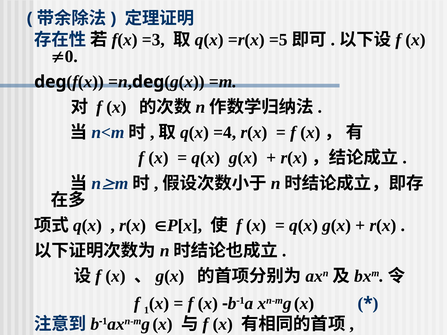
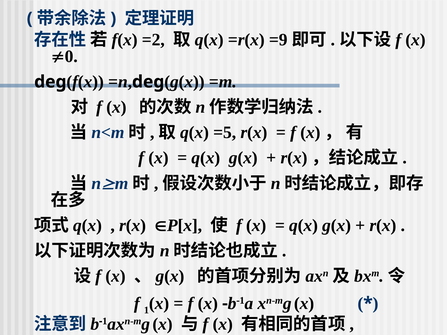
=3: =3 -> =2
=5: =5 -> =9
=4: =4 -> =5
